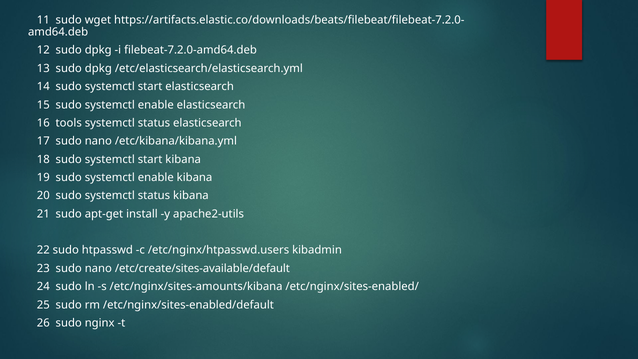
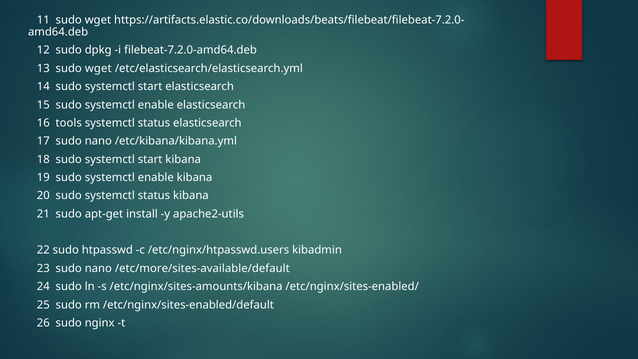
13 sudo dpkg: dpkg -> wget
/etc/create/sites-available/default: /etc/create/sites-available/default -> /etc/more/sites-available/default
